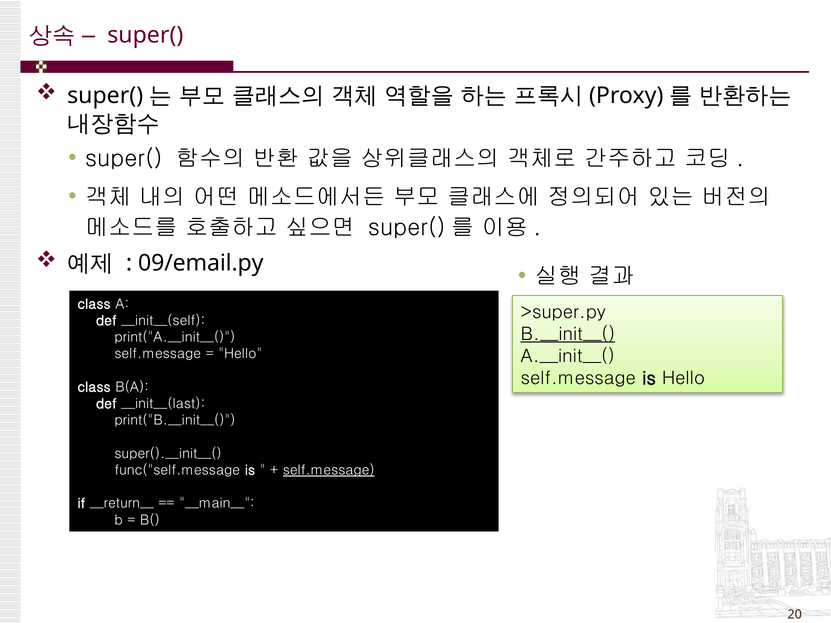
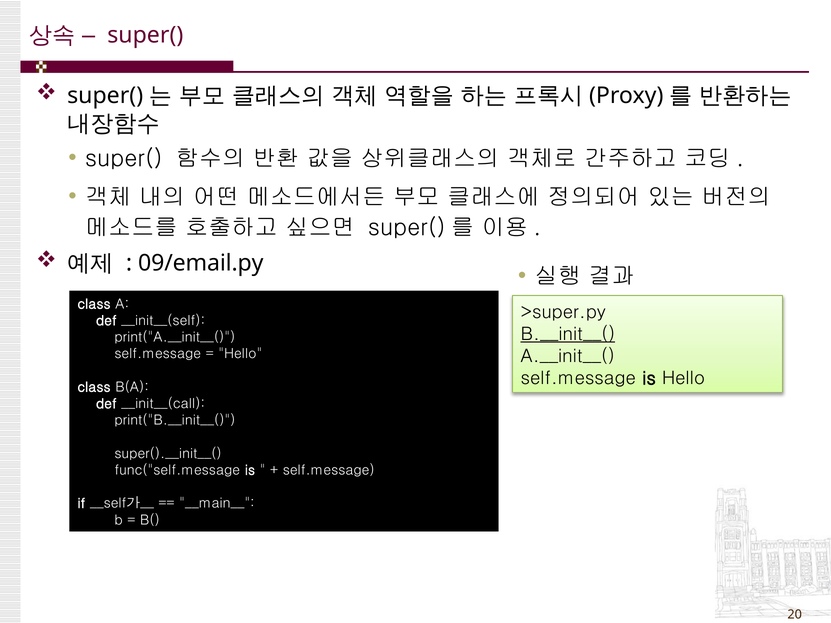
__init__(last: __init__(last -> __init__(call
self.message at (329, 470) underline: present -> none
__return__: __return__ -> __self가__
